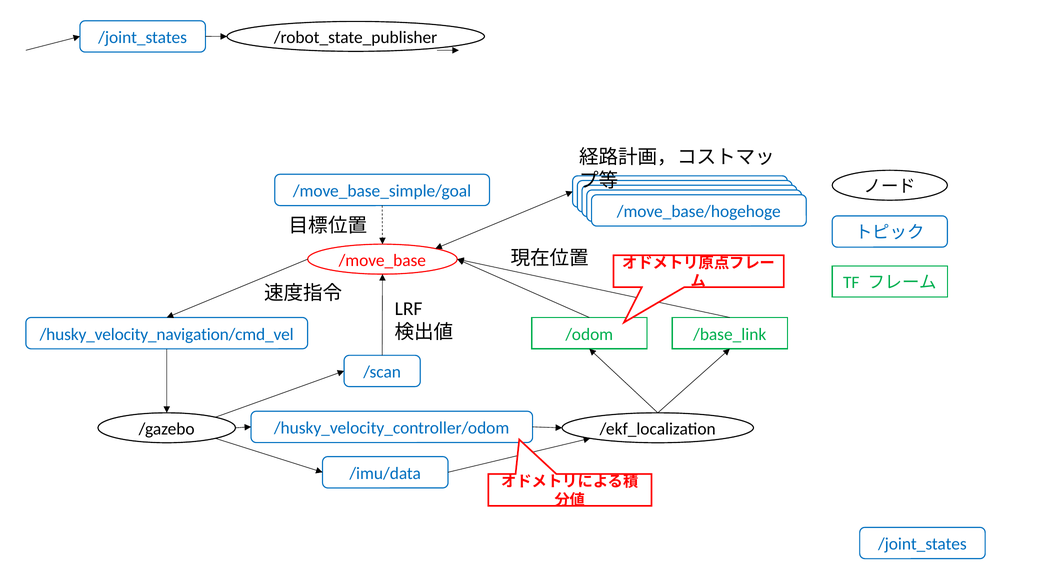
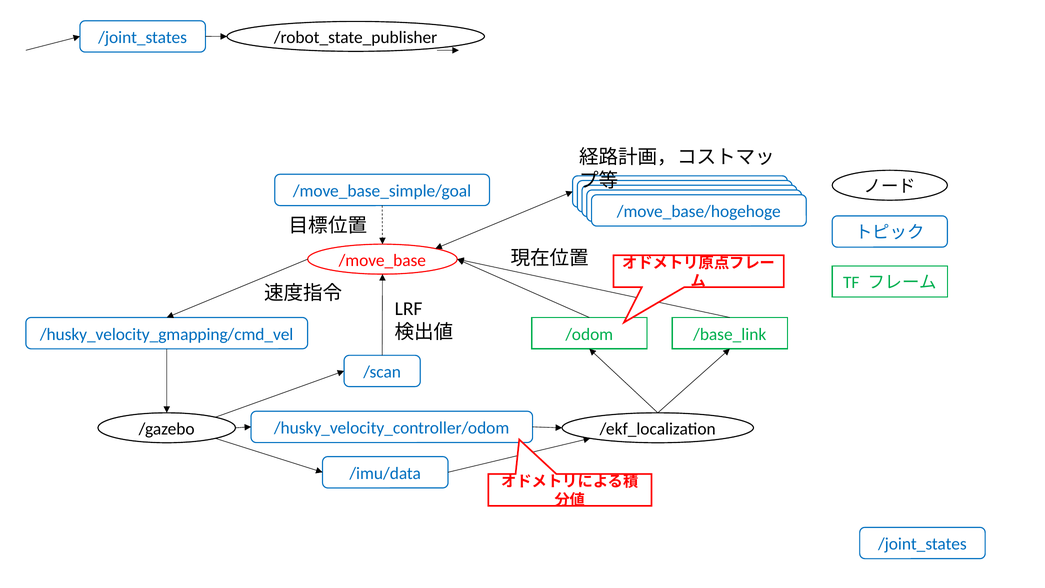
/husky_velocity_navigation/cmd_vel: /husky_velocity_navigation/cmd_vel -> /husky_velocity_gmapping/cmd_vel
